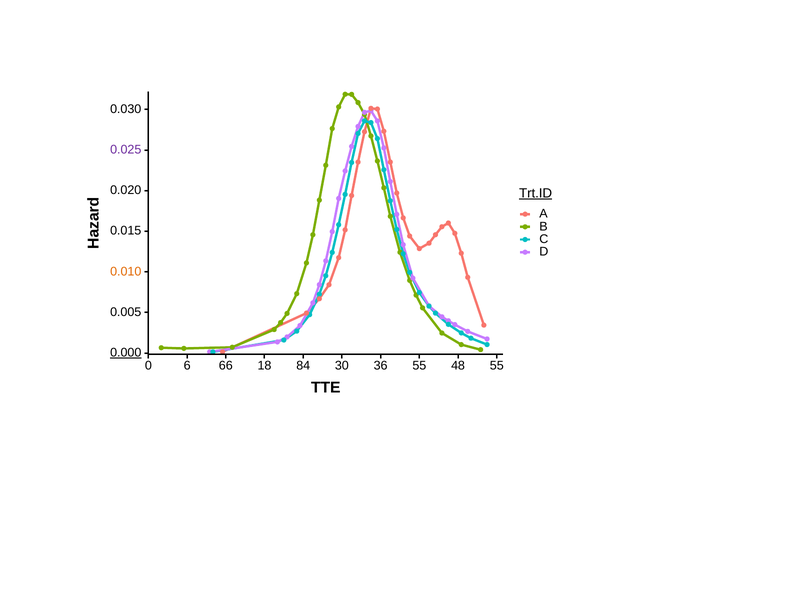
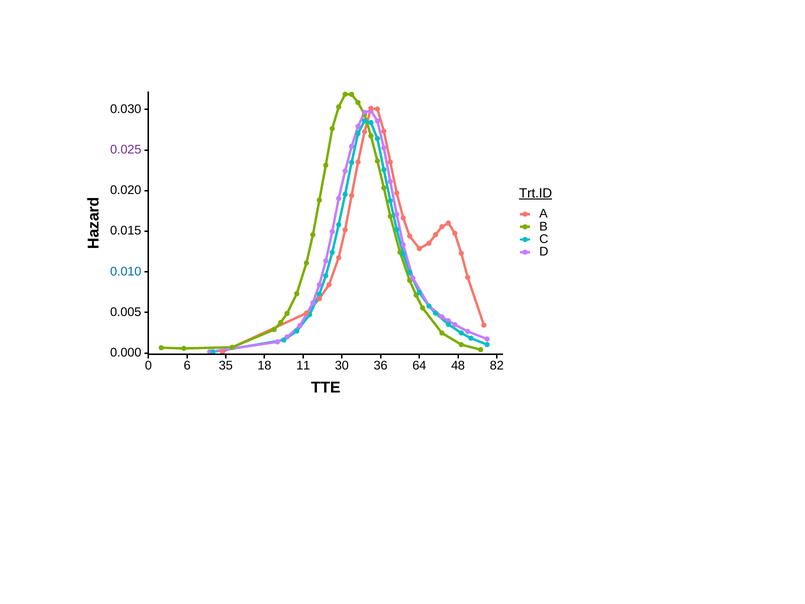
0.010 colour: orange -> blue
0.000 underline: present -> none
66: 66 -> 35
84: 84 -> 11
36 55: 55 -> 64
48 55: 55 -> 82
